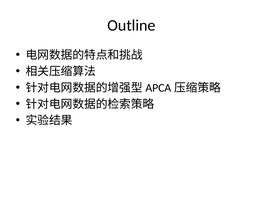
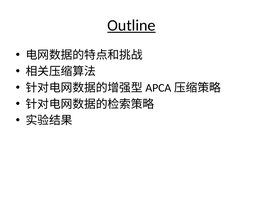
Outline underline: none -> present
